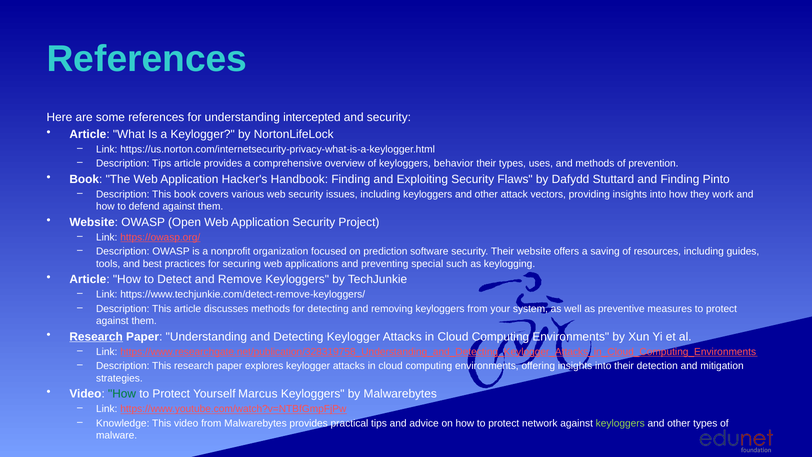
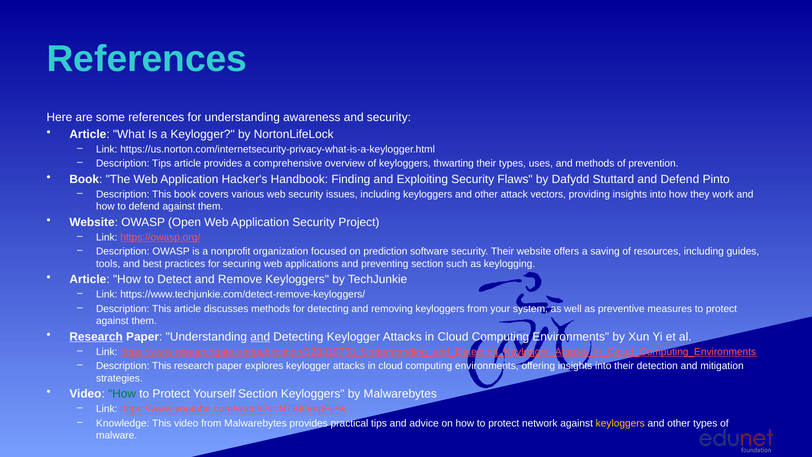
intercepted: intercepted -> awareness
behavior: behavior -> thwarting
and Finding: Finding -> Defend
preventing special: special -> section
and at (260, 337) underline: none -> present
Yourself Marcus: Marcus -> Section
keyloggers at (620, 423) colour: light green -> yellow
